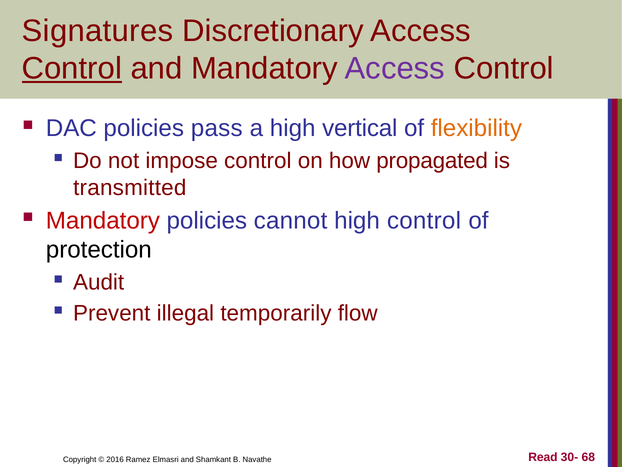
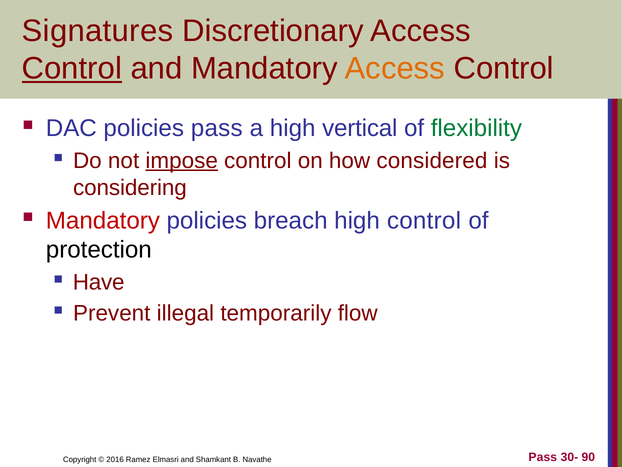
Access at (395, 68) colour: purple -> orange
flexibility colour: orange -> green
impose underline: none -> present
propagated: propagated -> considered
transmitted: transmitted -> considering
cannot: cannot -> breach
Audit: Audit -> Have
Read at (543, 457): Read -> Pass
68: 68 -> 90
